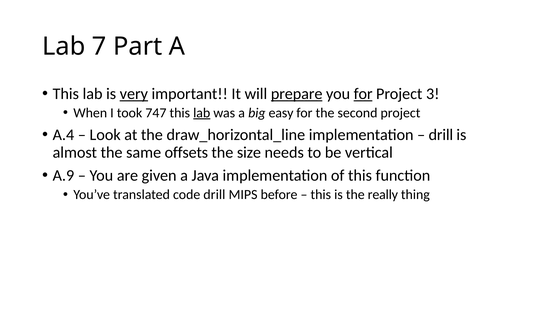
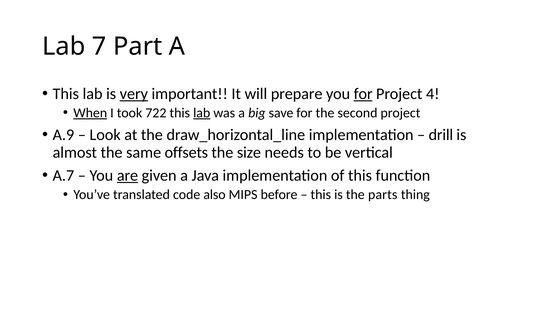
prepare underline: present -> none
3: 3 -> 4
When underline: none -> present
747: 747 -> 722
easy: easy -> save
A.4: A.4 -> A.9
A.9: A.9 -> A.7
are underline: none -> present
code drill: drill -> also
really: really -> parts
